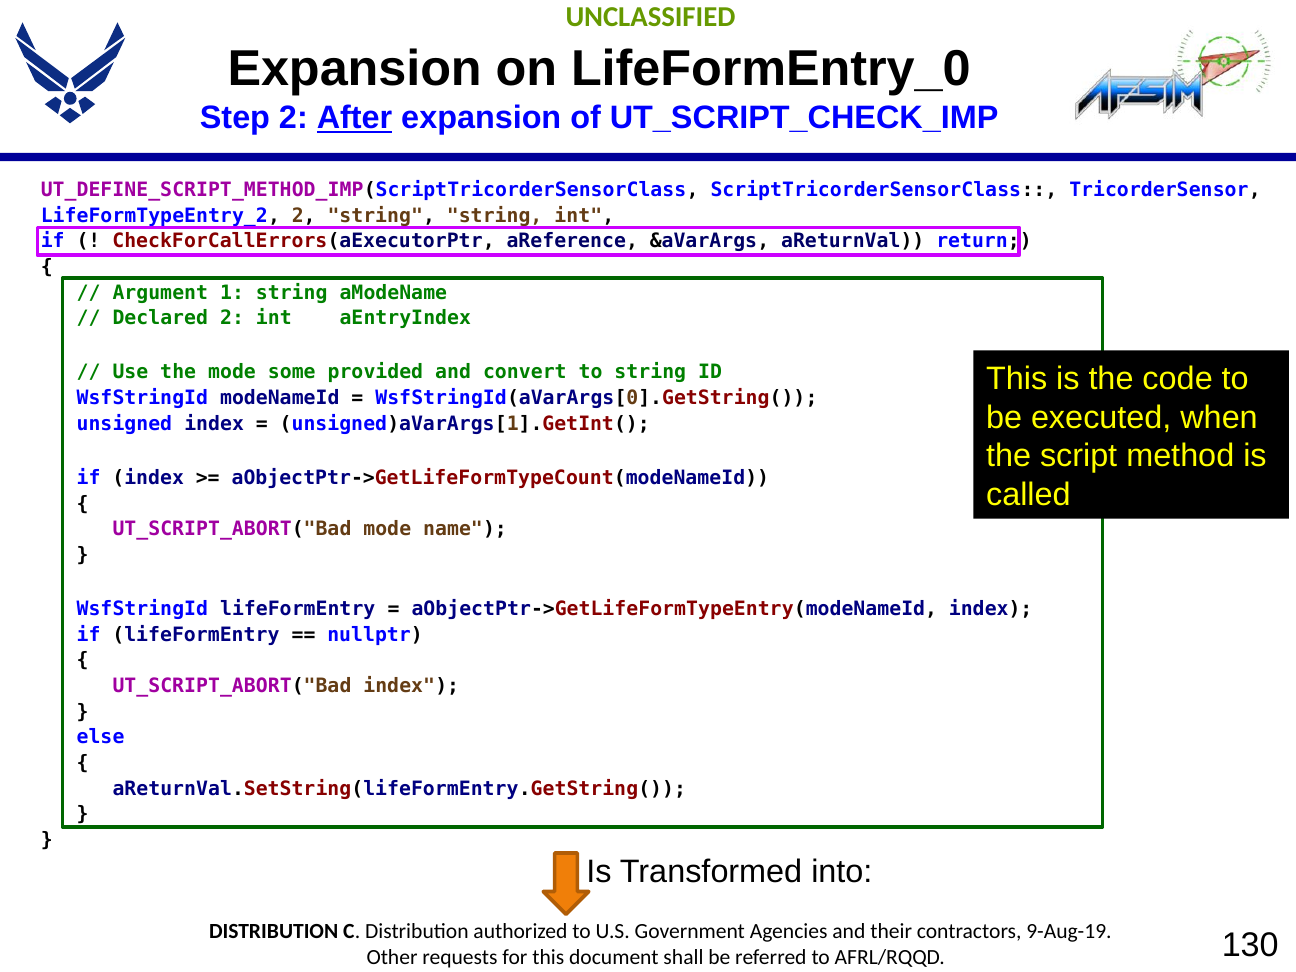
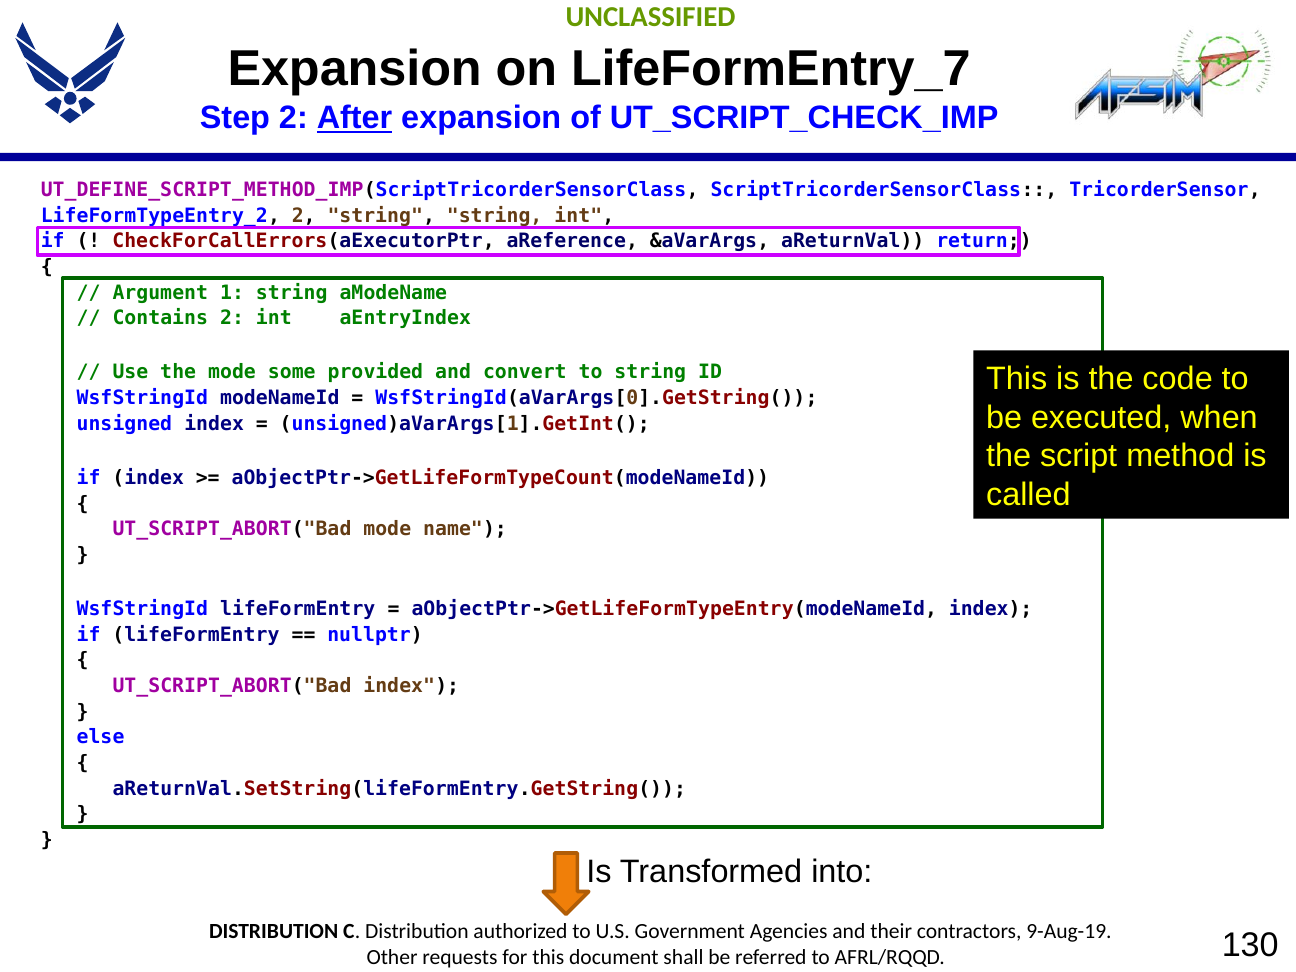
LifeFormEntry_0: LifeFormEntry_0 -> LifeFormEntry_7
Declared: Declared -> Contains
